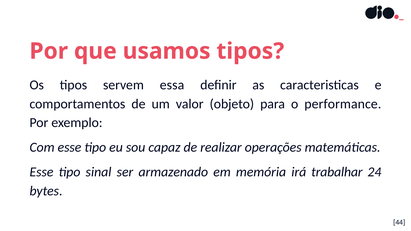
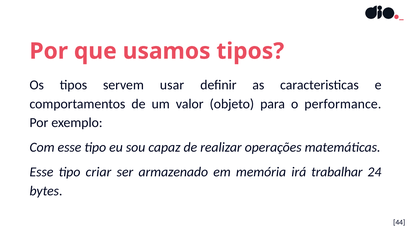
essa: essa -> usar
sinal: sinal -> criar
